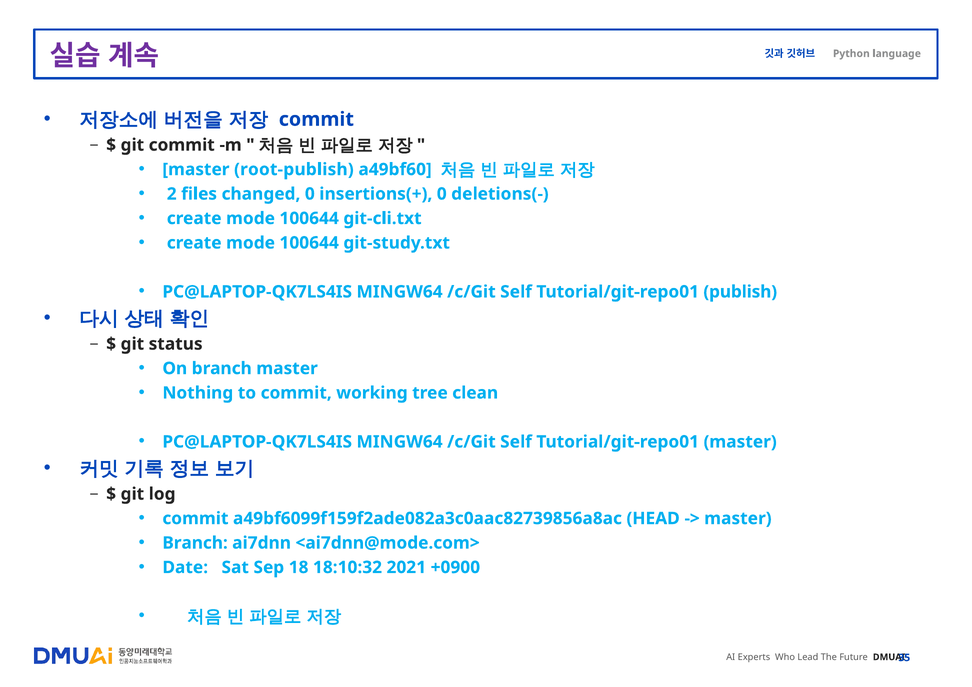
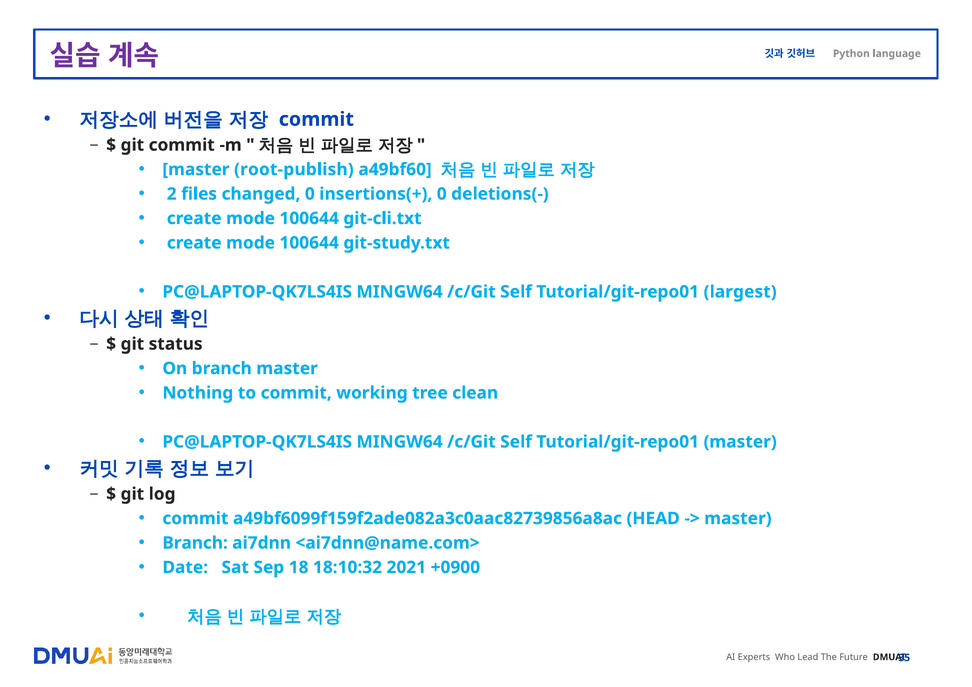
publish: publish -> largest
<ai7dnn@mode.com>: <ai7dnn@mode.com> -> <ai7dnn@name.com>
